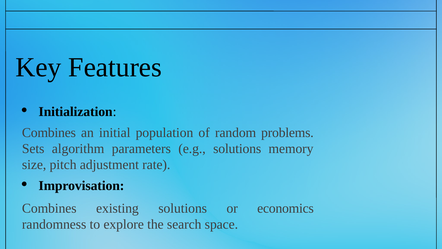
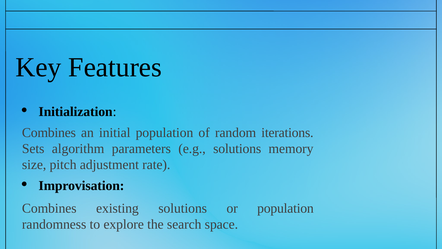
problems: problems -> iterations
or economics: economics -> population
